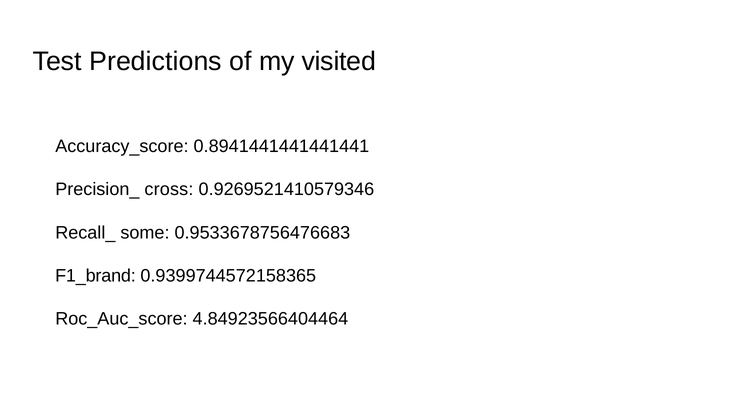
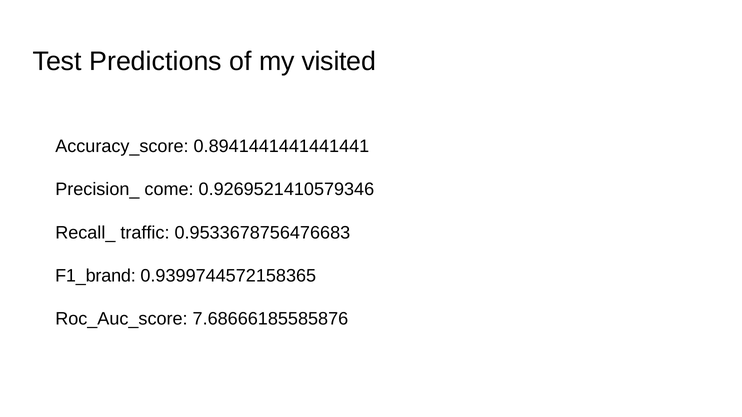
cross: cross -> come
some: some -> traffic
4.84923566404464: 4.84923566404464 -> 7.68666185585876
